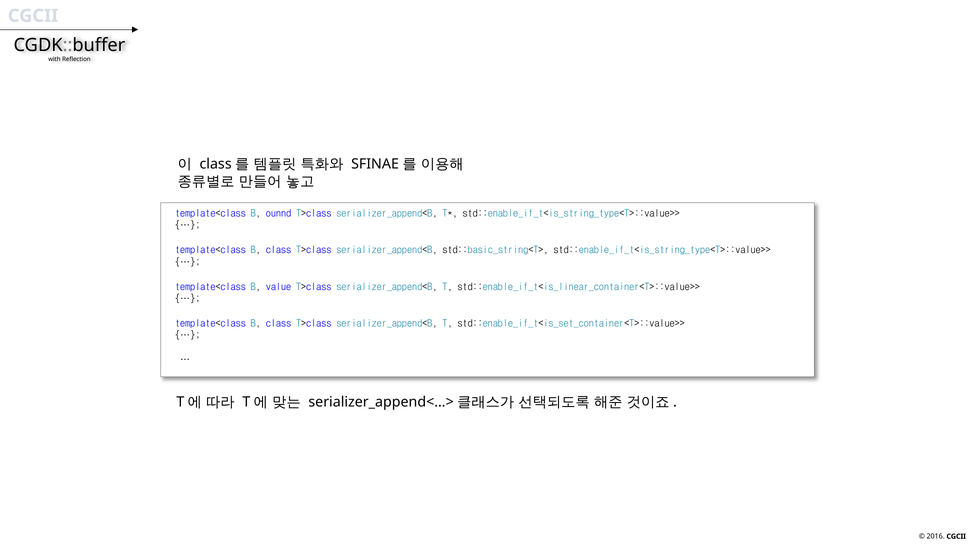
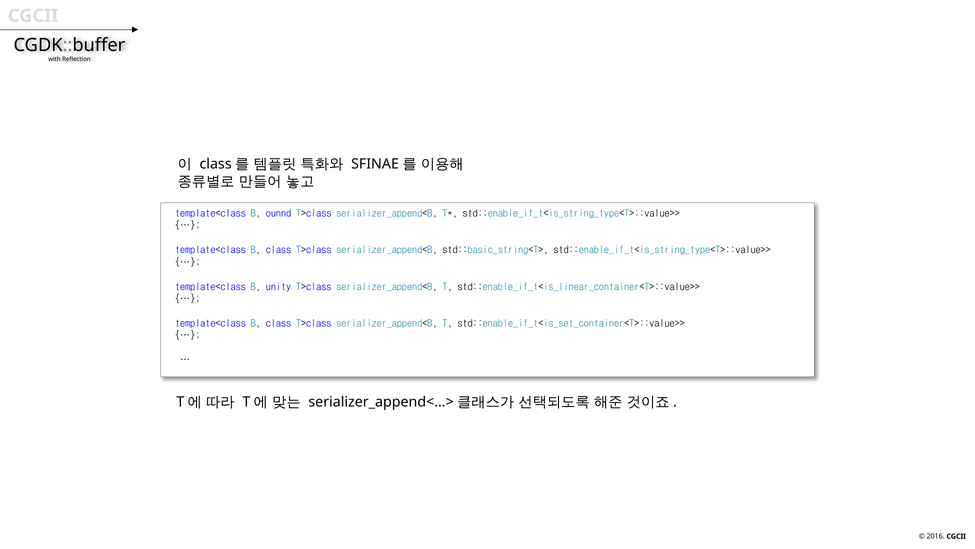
value: value -> unity
